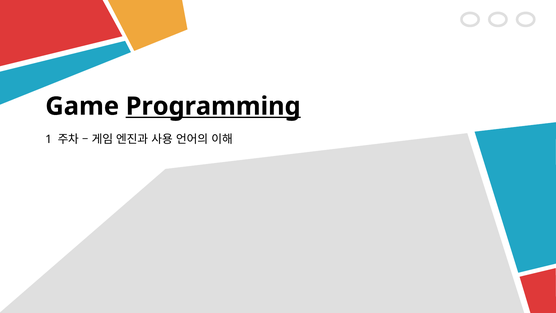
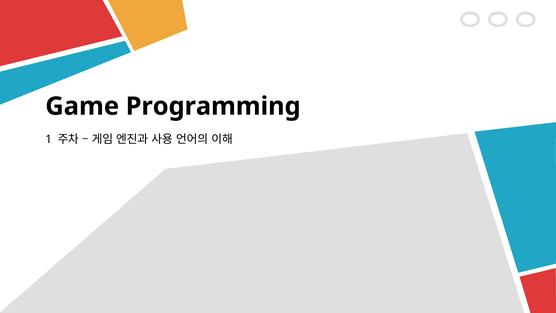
Programming underline: present -> none
